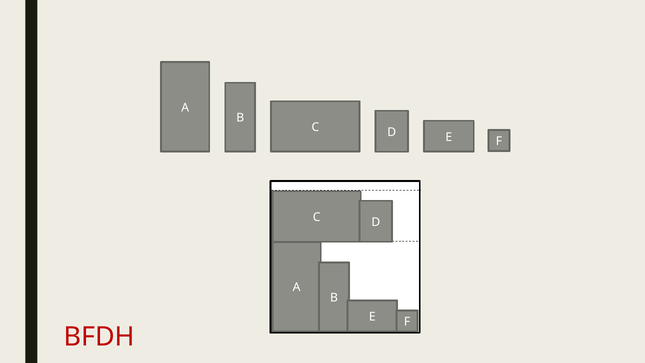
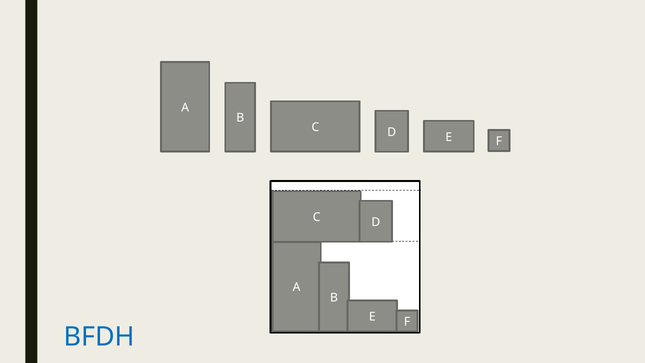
BFDH colour: red -> blue
